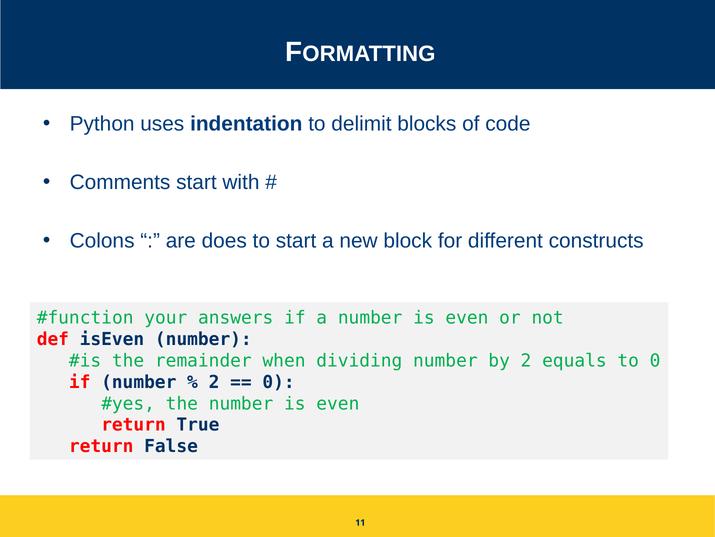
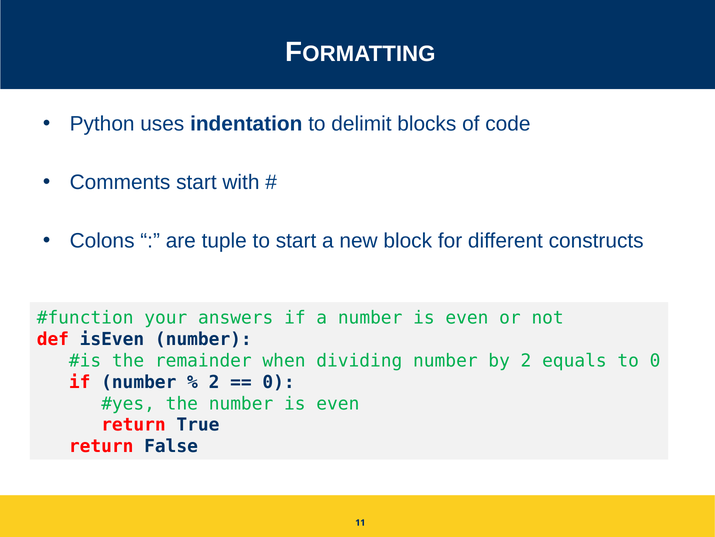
does: does -> tuple
